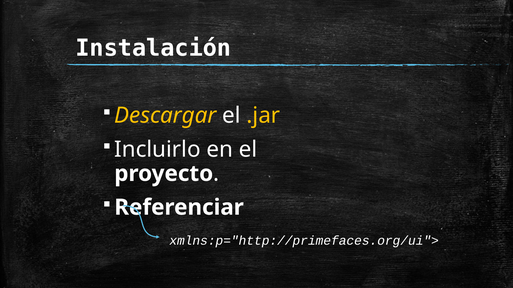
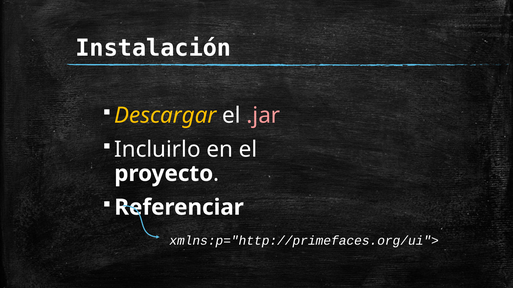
.jar colour: yellow -> pink
